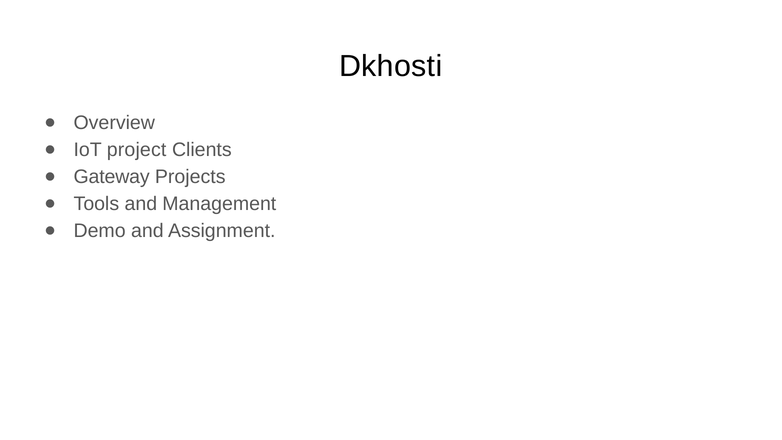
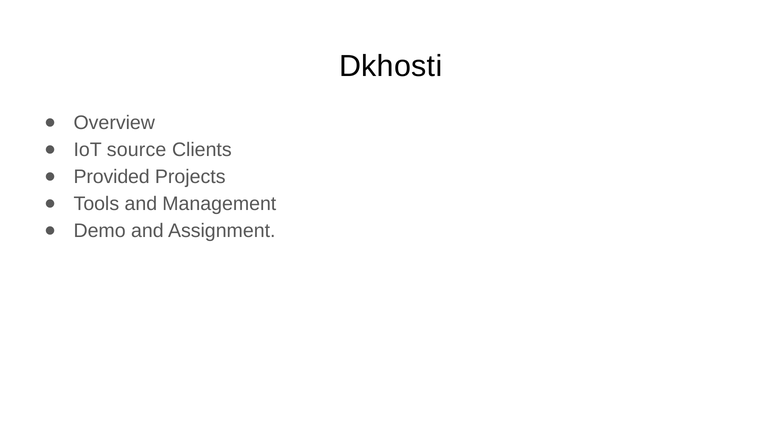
project: project -> source
Gateway: Gateway -> Provided
